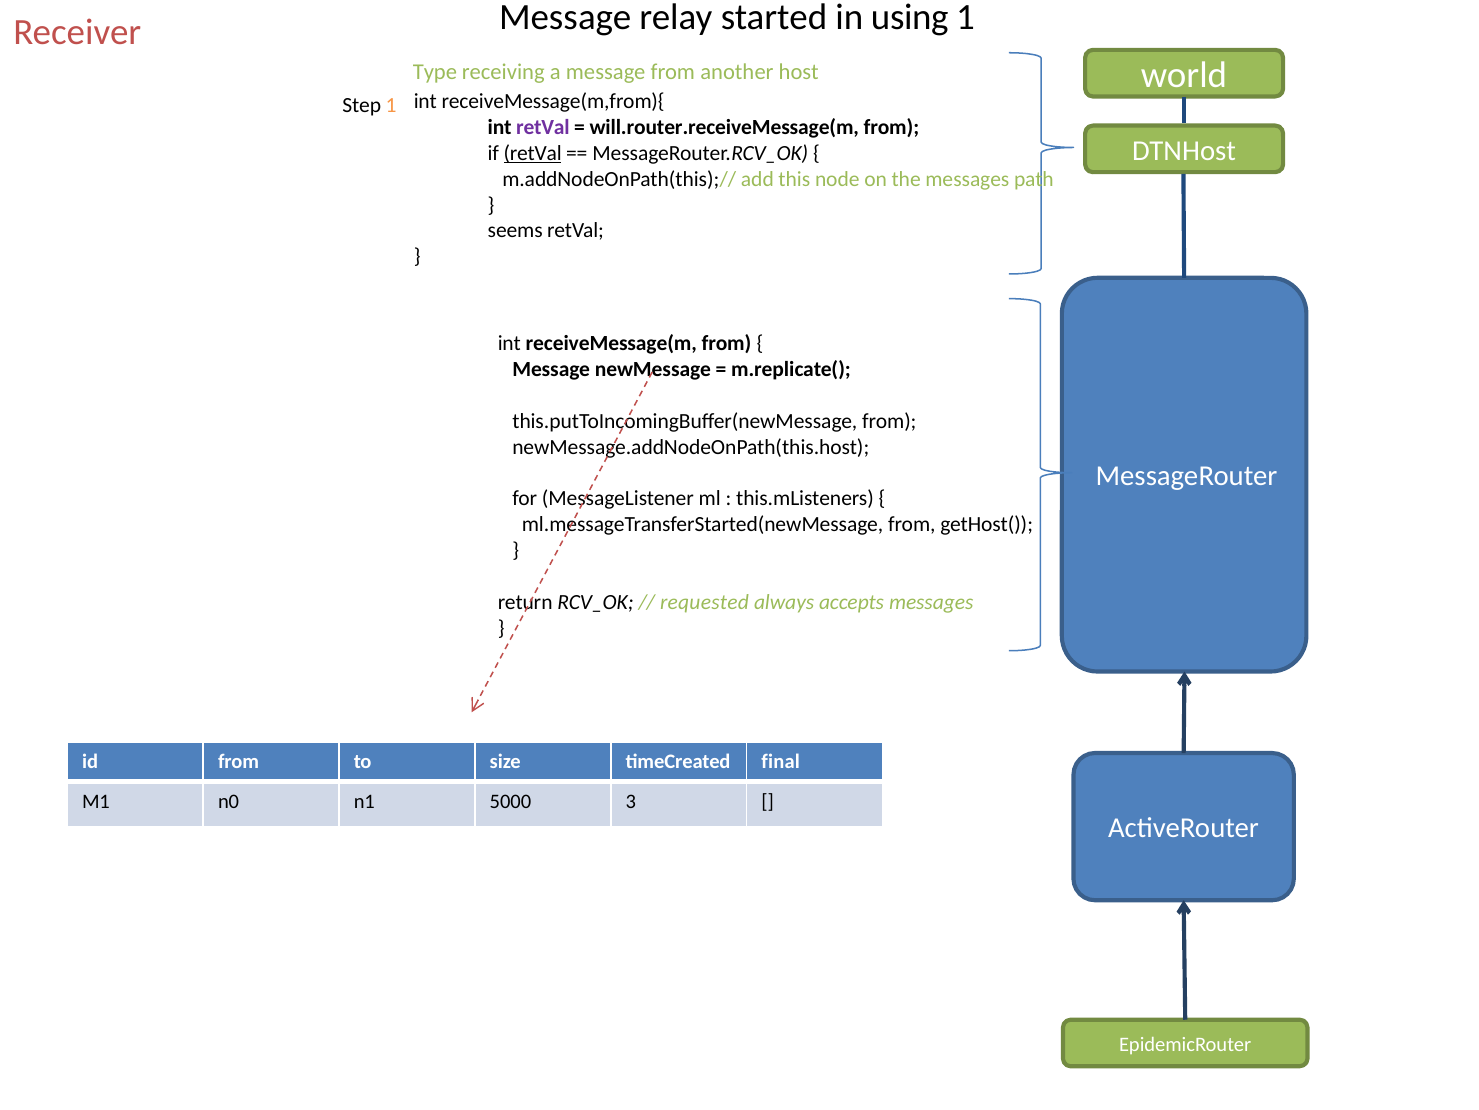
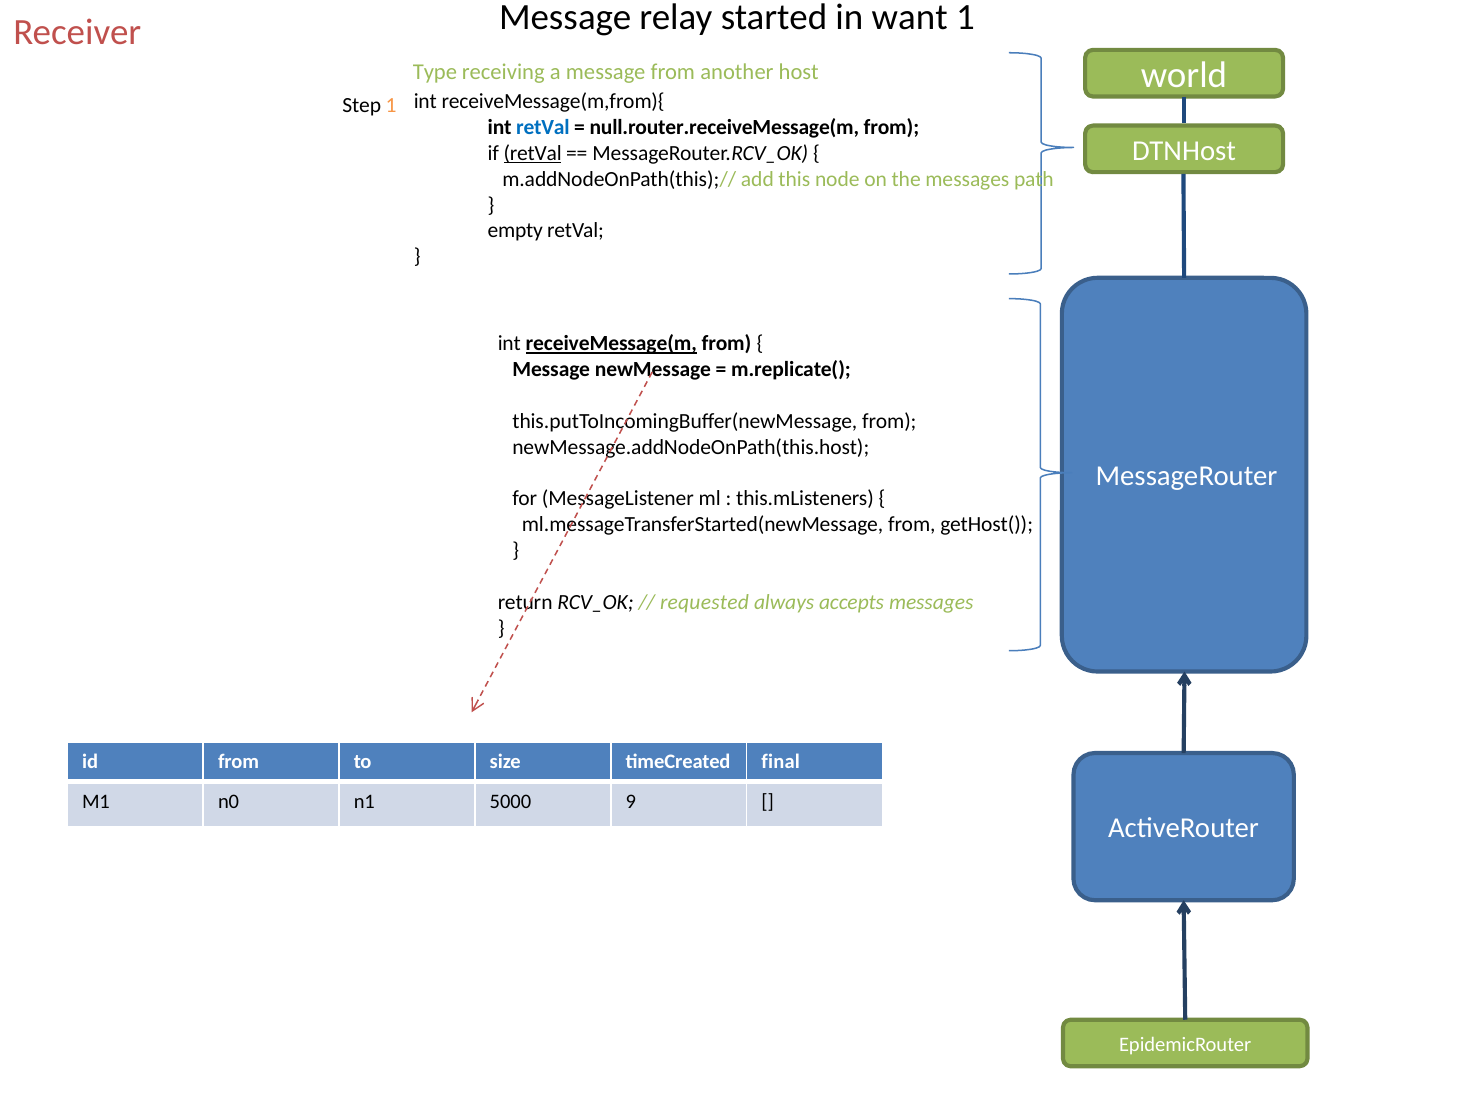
using: using -> want
retVal at (543, 127) colour: purple -> blue
will.router.receiveMessage(m: will.router.receiveMessage(m -> null.router.receiveMessage(m
seems: seems -> empty
receiveMessage(m underline: none -> present
3: 3 -> 9
